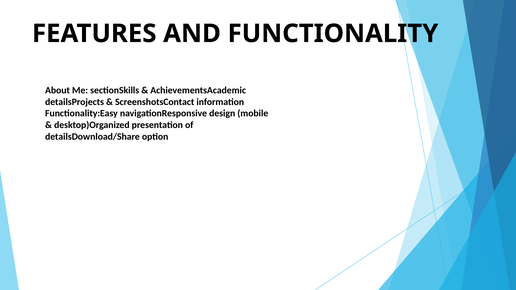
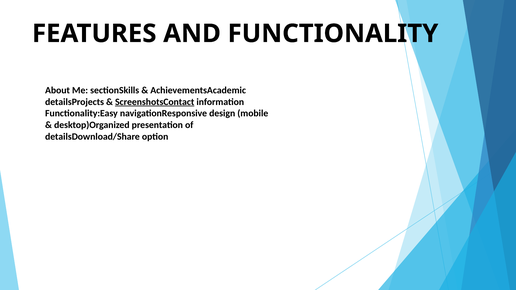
ScreenshotsContact underline: none -> present
